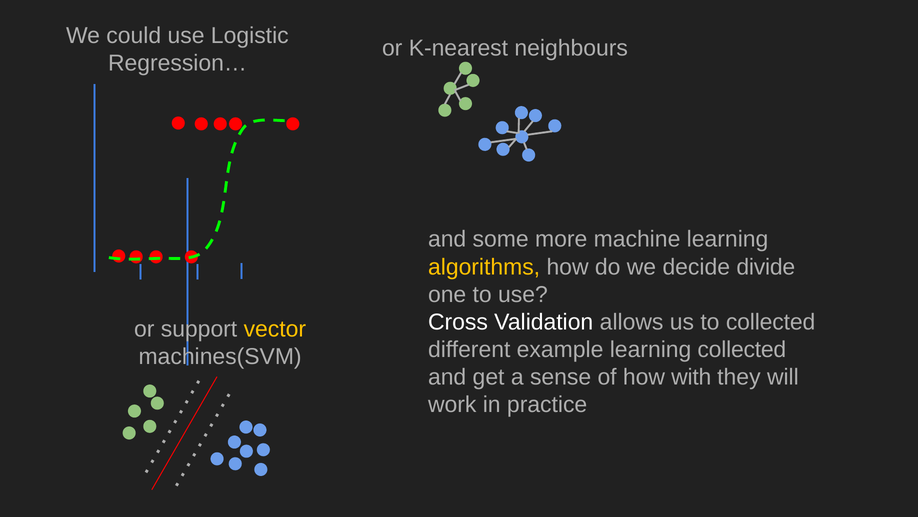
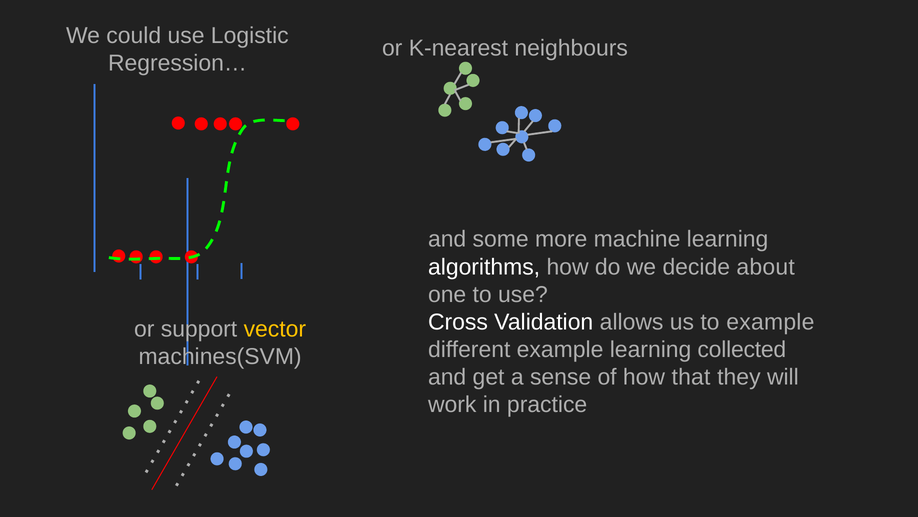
algorithms colour: yellow -> white
divide: divide -> about
to collected: collected -> example
with: with -> that
